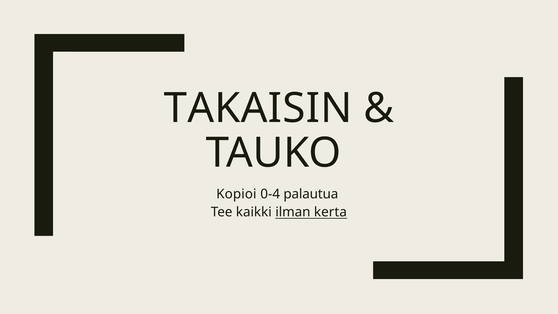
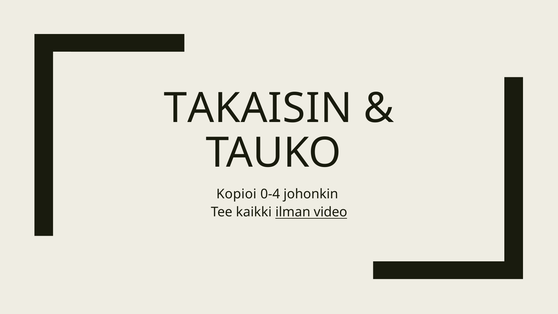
palautua: palautua -> johonkin
kerta: kerta -> video
